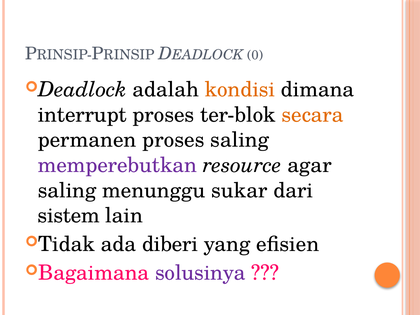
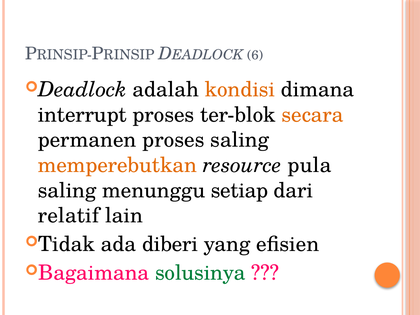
0: 0 -> 6
memperebutkan colour: purple -> orange
agar: agar -> pula
sukar: sukar -> setiap
sistem: sistem -> relatif
solusinya colour: purple -> green
